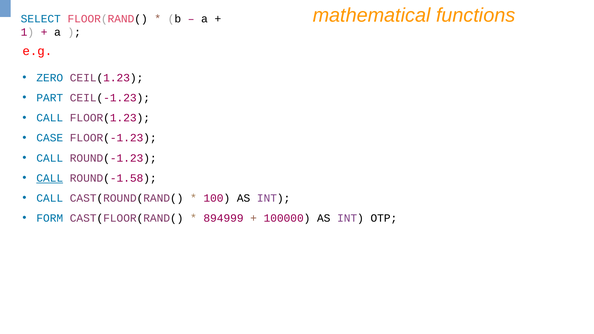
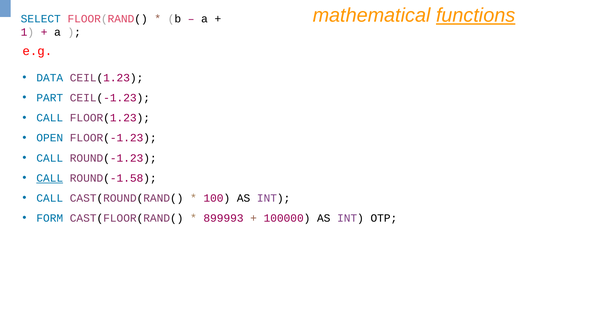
functions underline: none -> present
ZERO: ZERO -> DATA
CASE: CASE -> OPEN
894999: 894999 -> 899993
